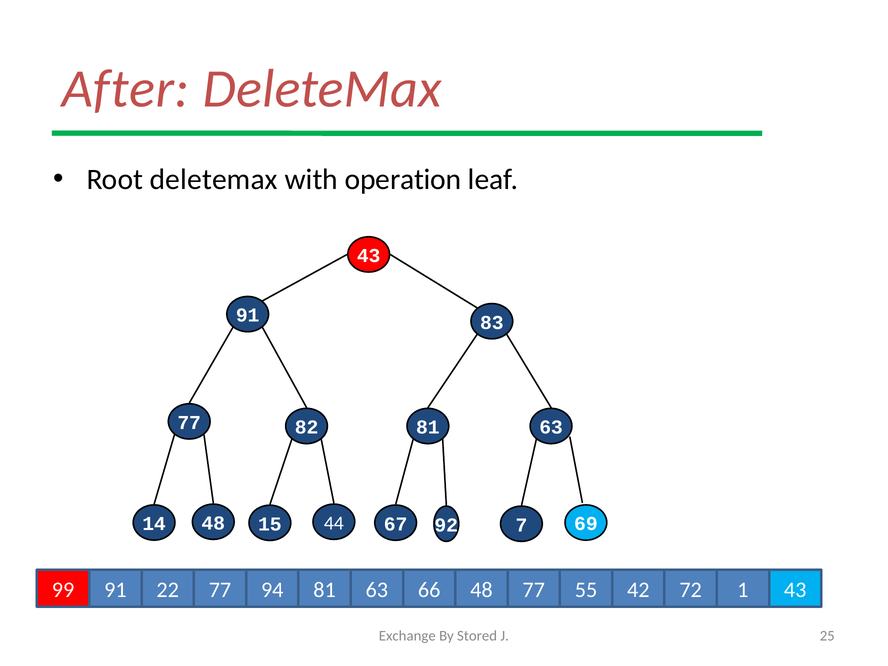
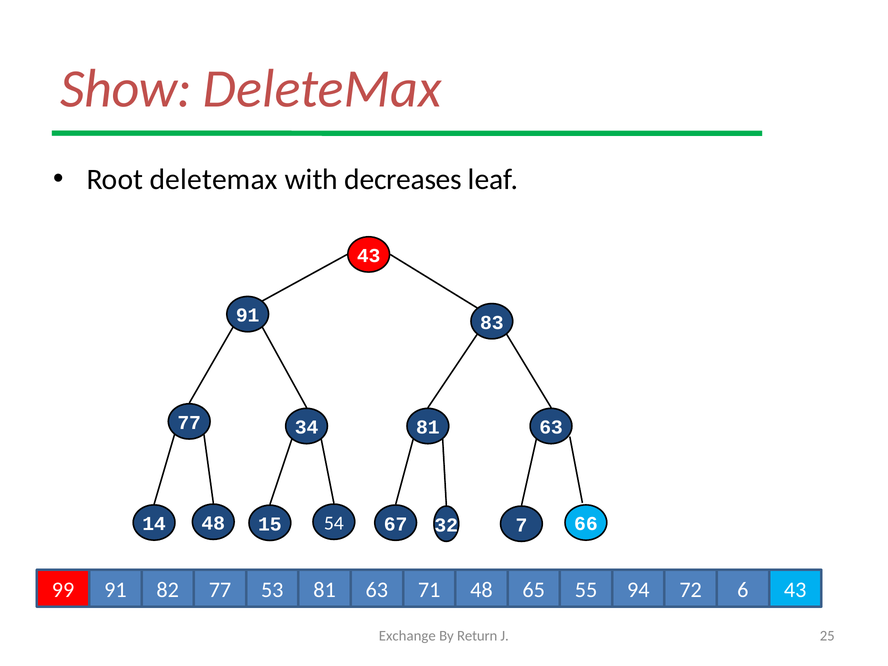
After: After -> Show
operation: operation -> decreases
82: 82 -> 34
69: 69 -> 66
92: 92 -> 32
44: 44 -> 54
22: 22 -> 82
94: 94 -> 53
66: 66 -> 71
48 77: 77 -> 65
42: 42 -> 94
1: 1 -> 6
Stored: Stored -> Return
